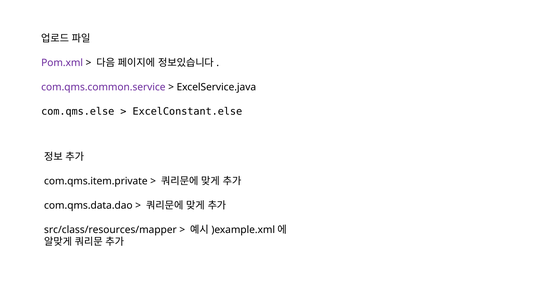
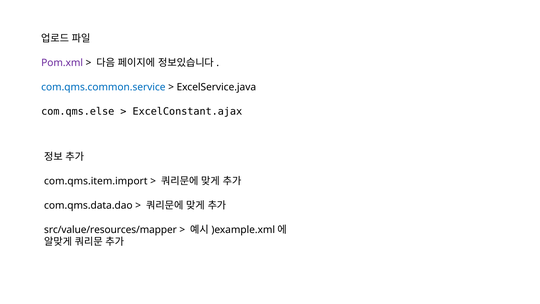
com.qms.common.service colour: purple -> blue
ExcelConstant.else: ExcelConstant.else -> ExcelConstant.ajax
com.qms.item.private: com.qms.item.private -> com.qms.item.import
src/class/resources/mapper: src/class/resources/mapper -> src/value/resources/mapper
